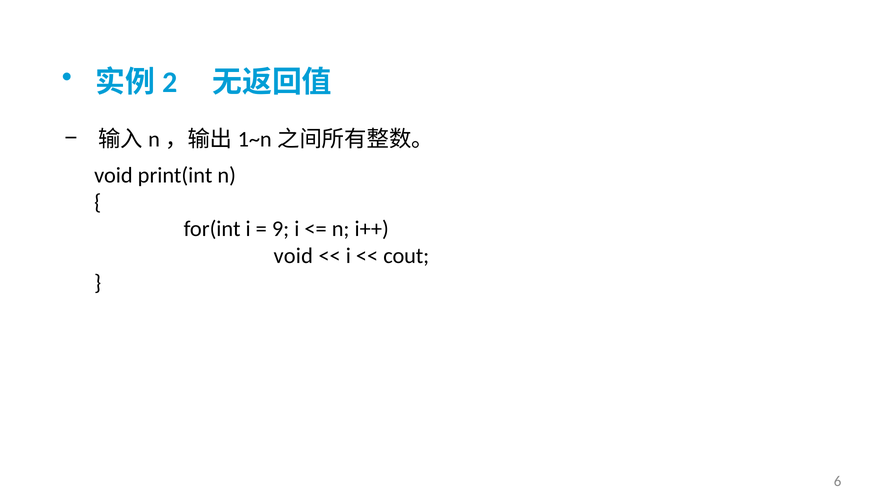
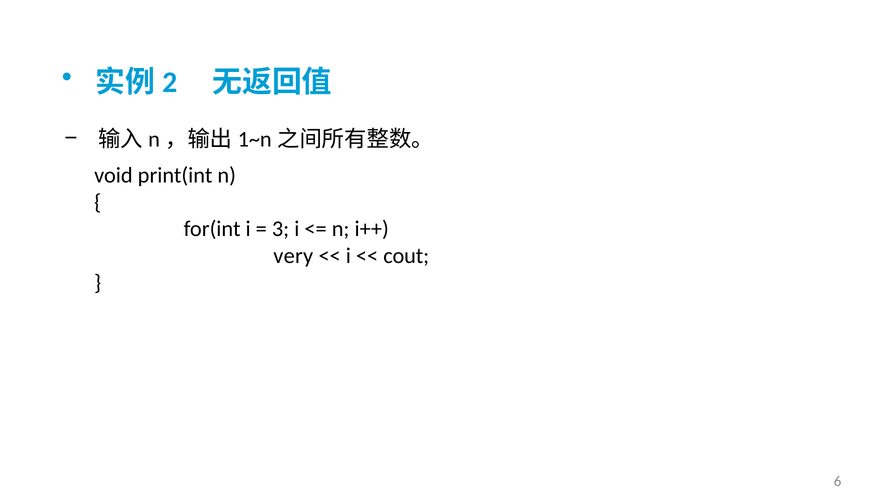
9: 9 -> 3
void at (293, 256): void -> very
